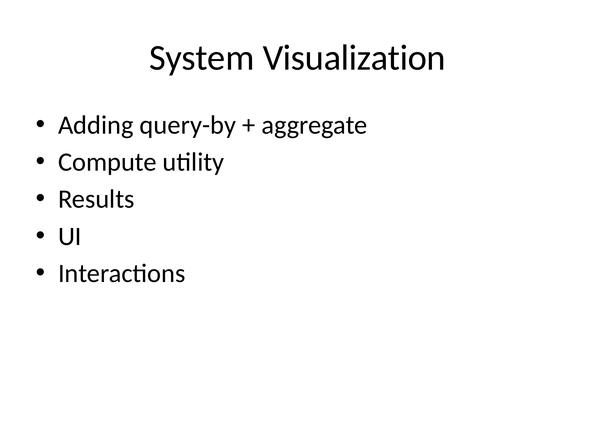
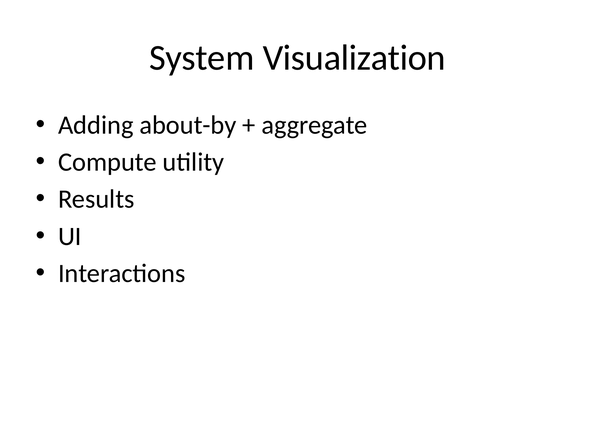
query-by: query-by -> about-by
